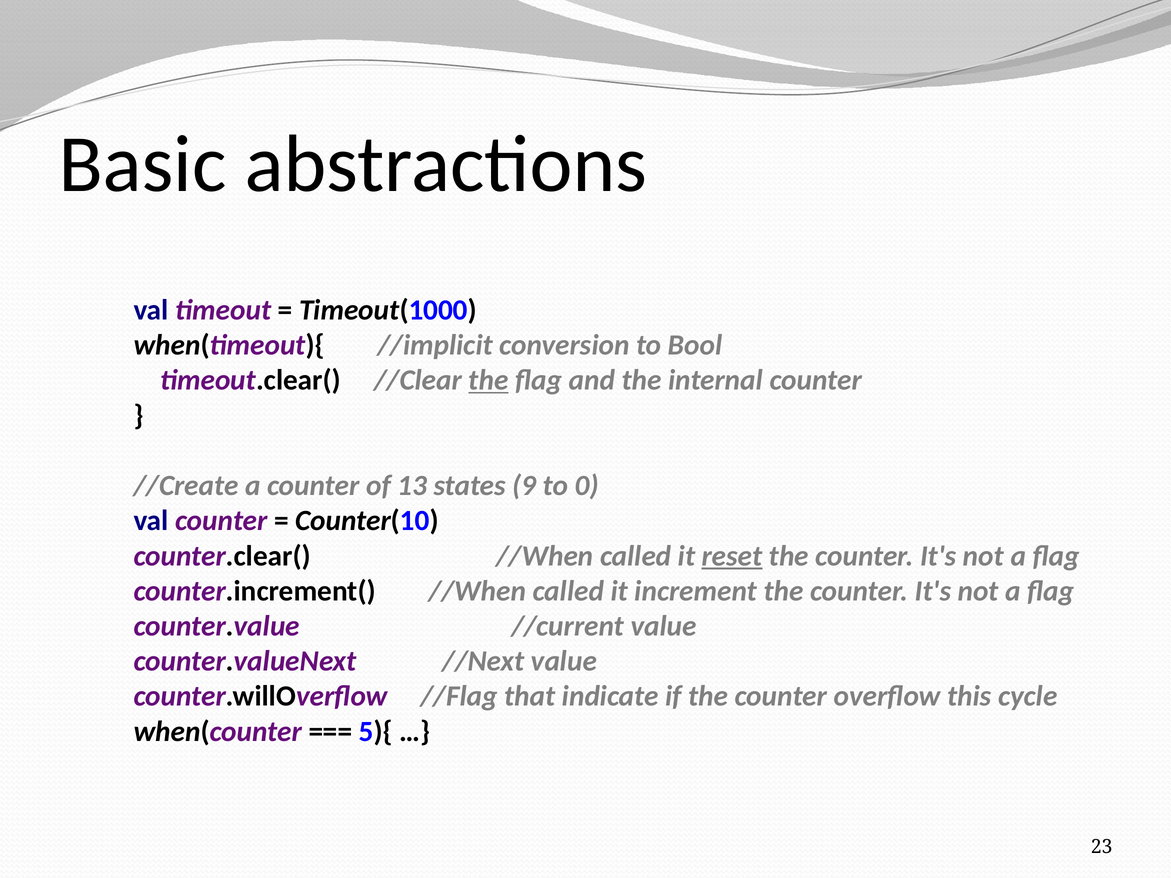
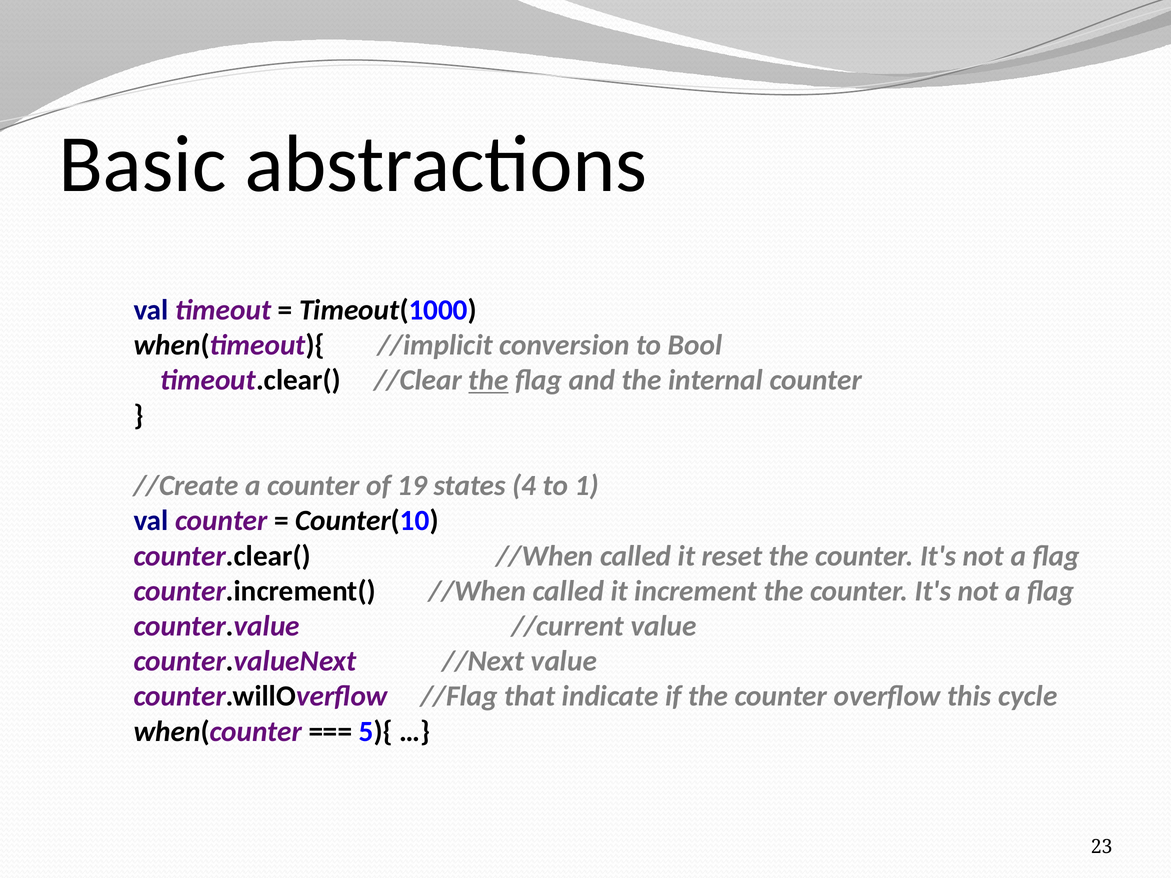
13: 13 -> 19
9: 9 -> 4
0: 0 -> 1
reset underline: present -> none
